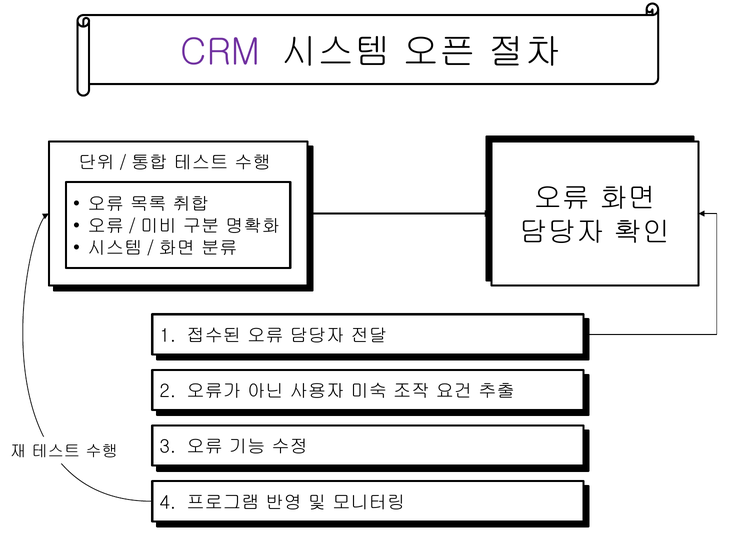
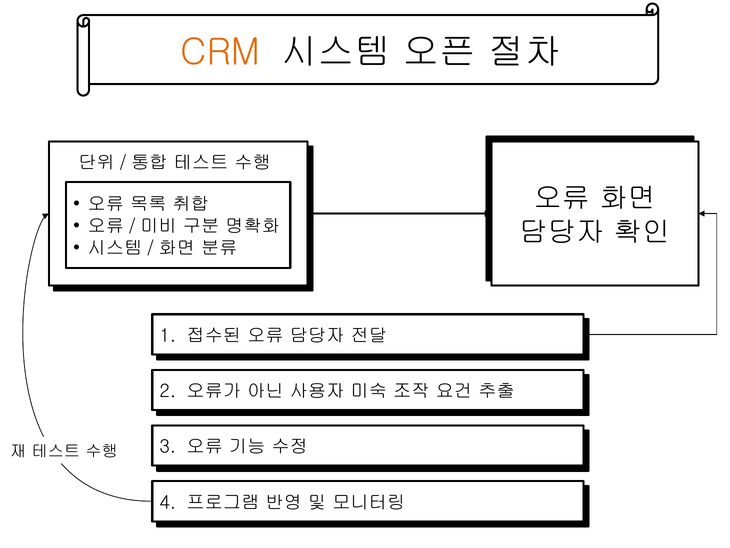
CRM colour: purple -> orange
